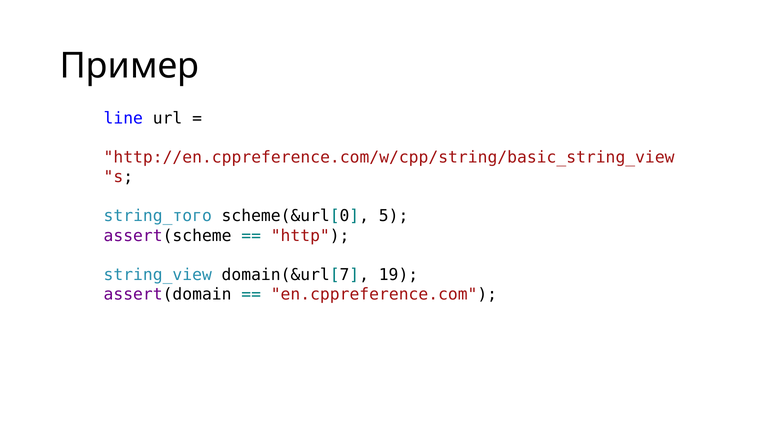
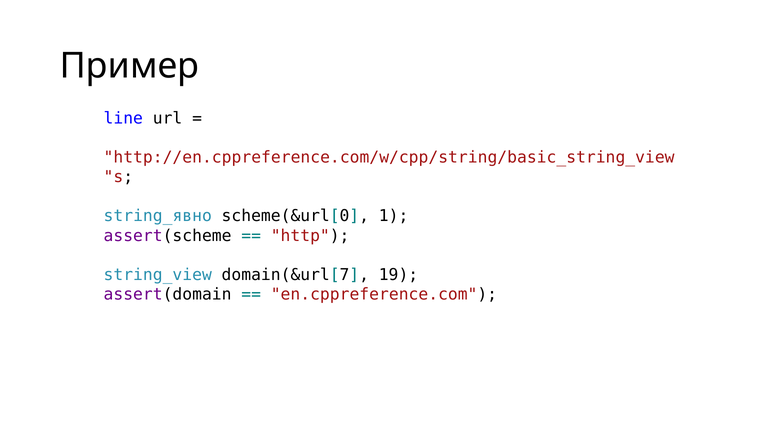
string_того: string_того -> string_явно
5: 5 -> 1
